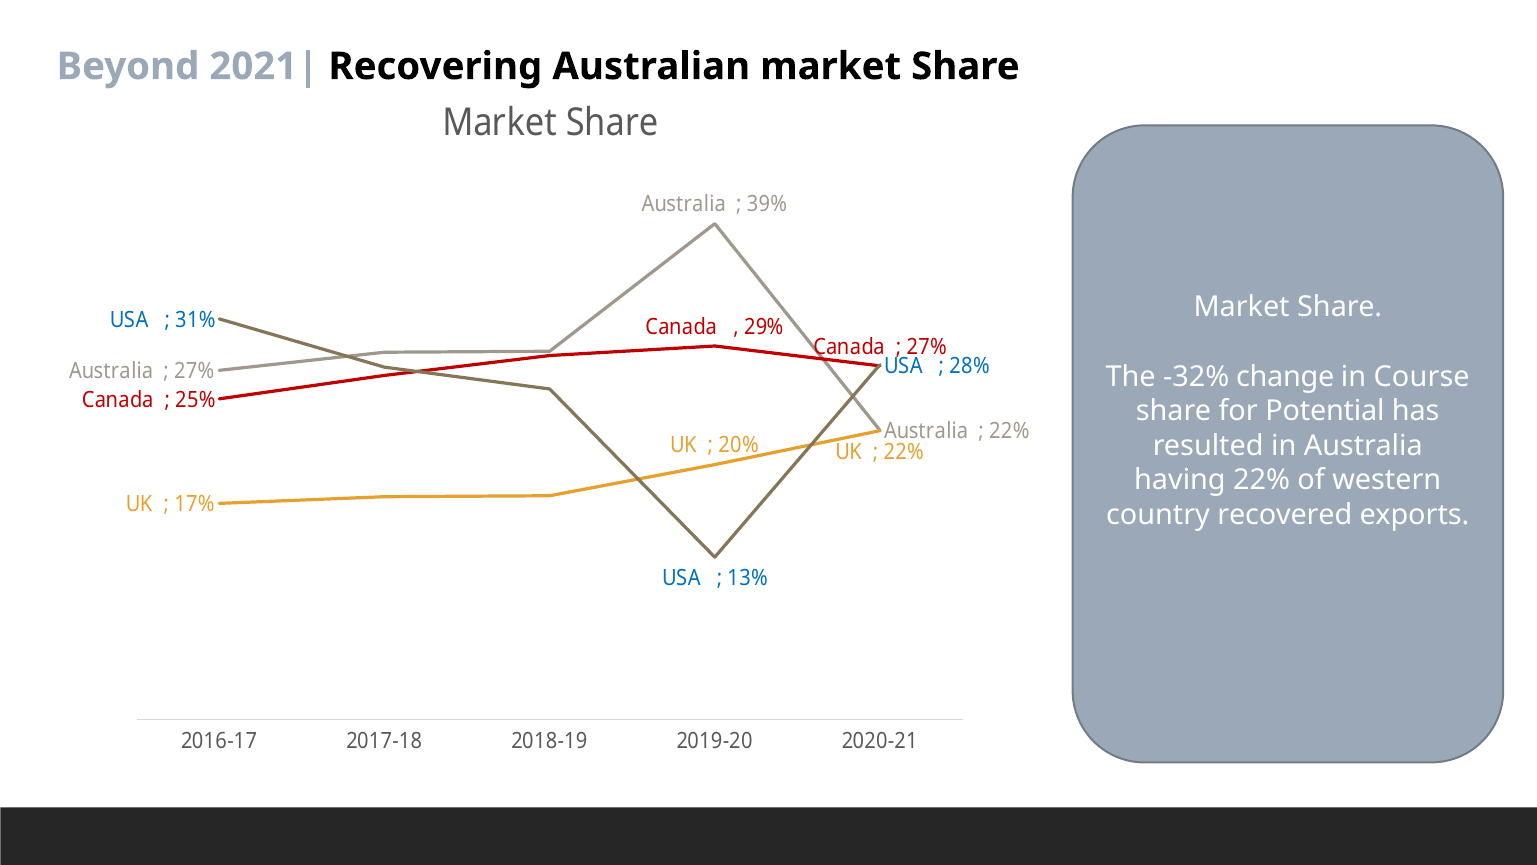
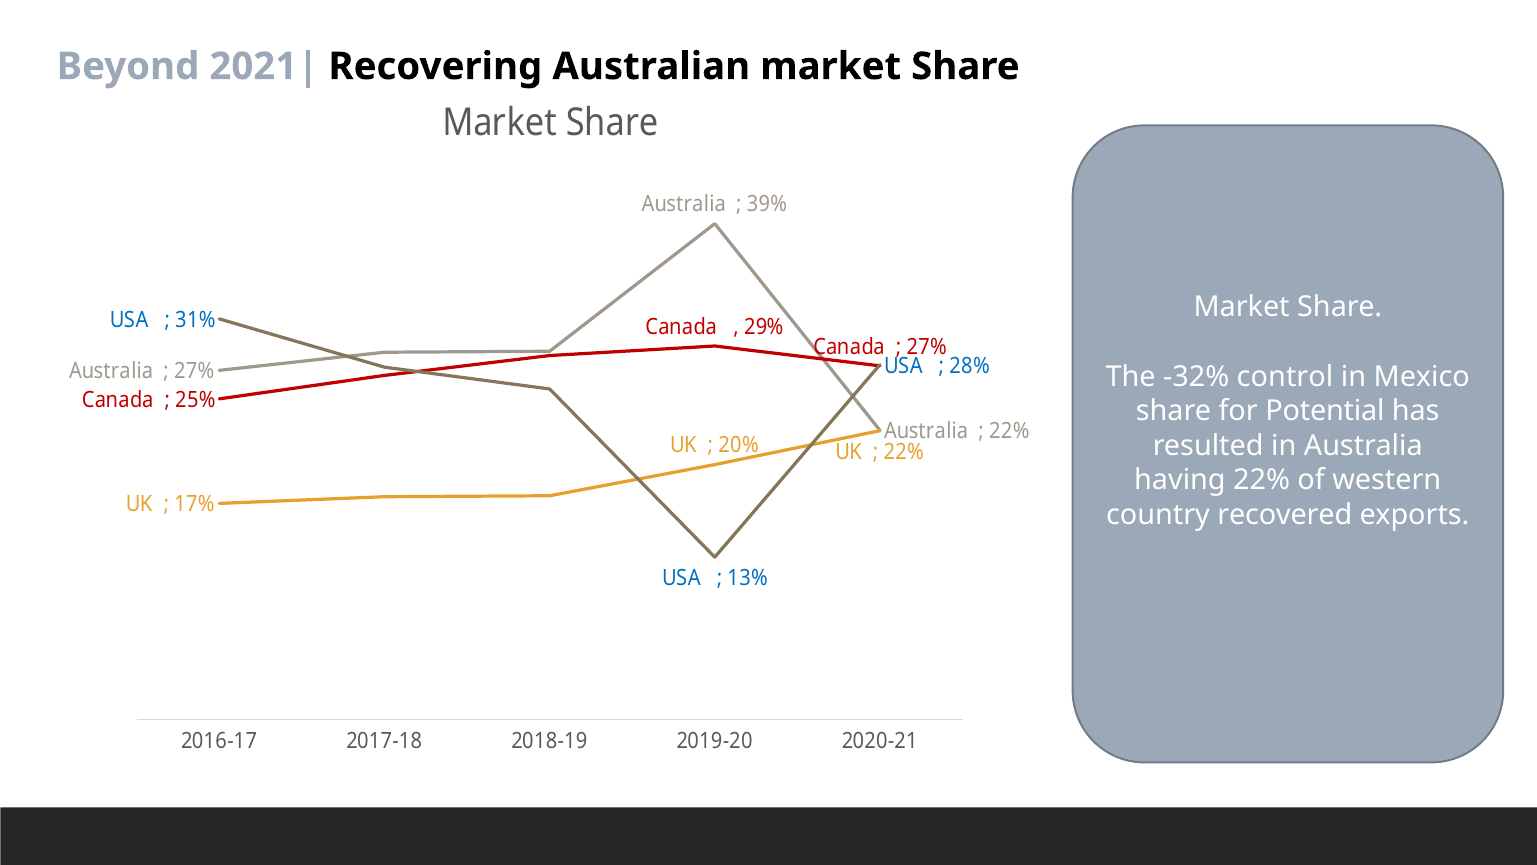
change: change -> control
Course: Course -> Mexico
